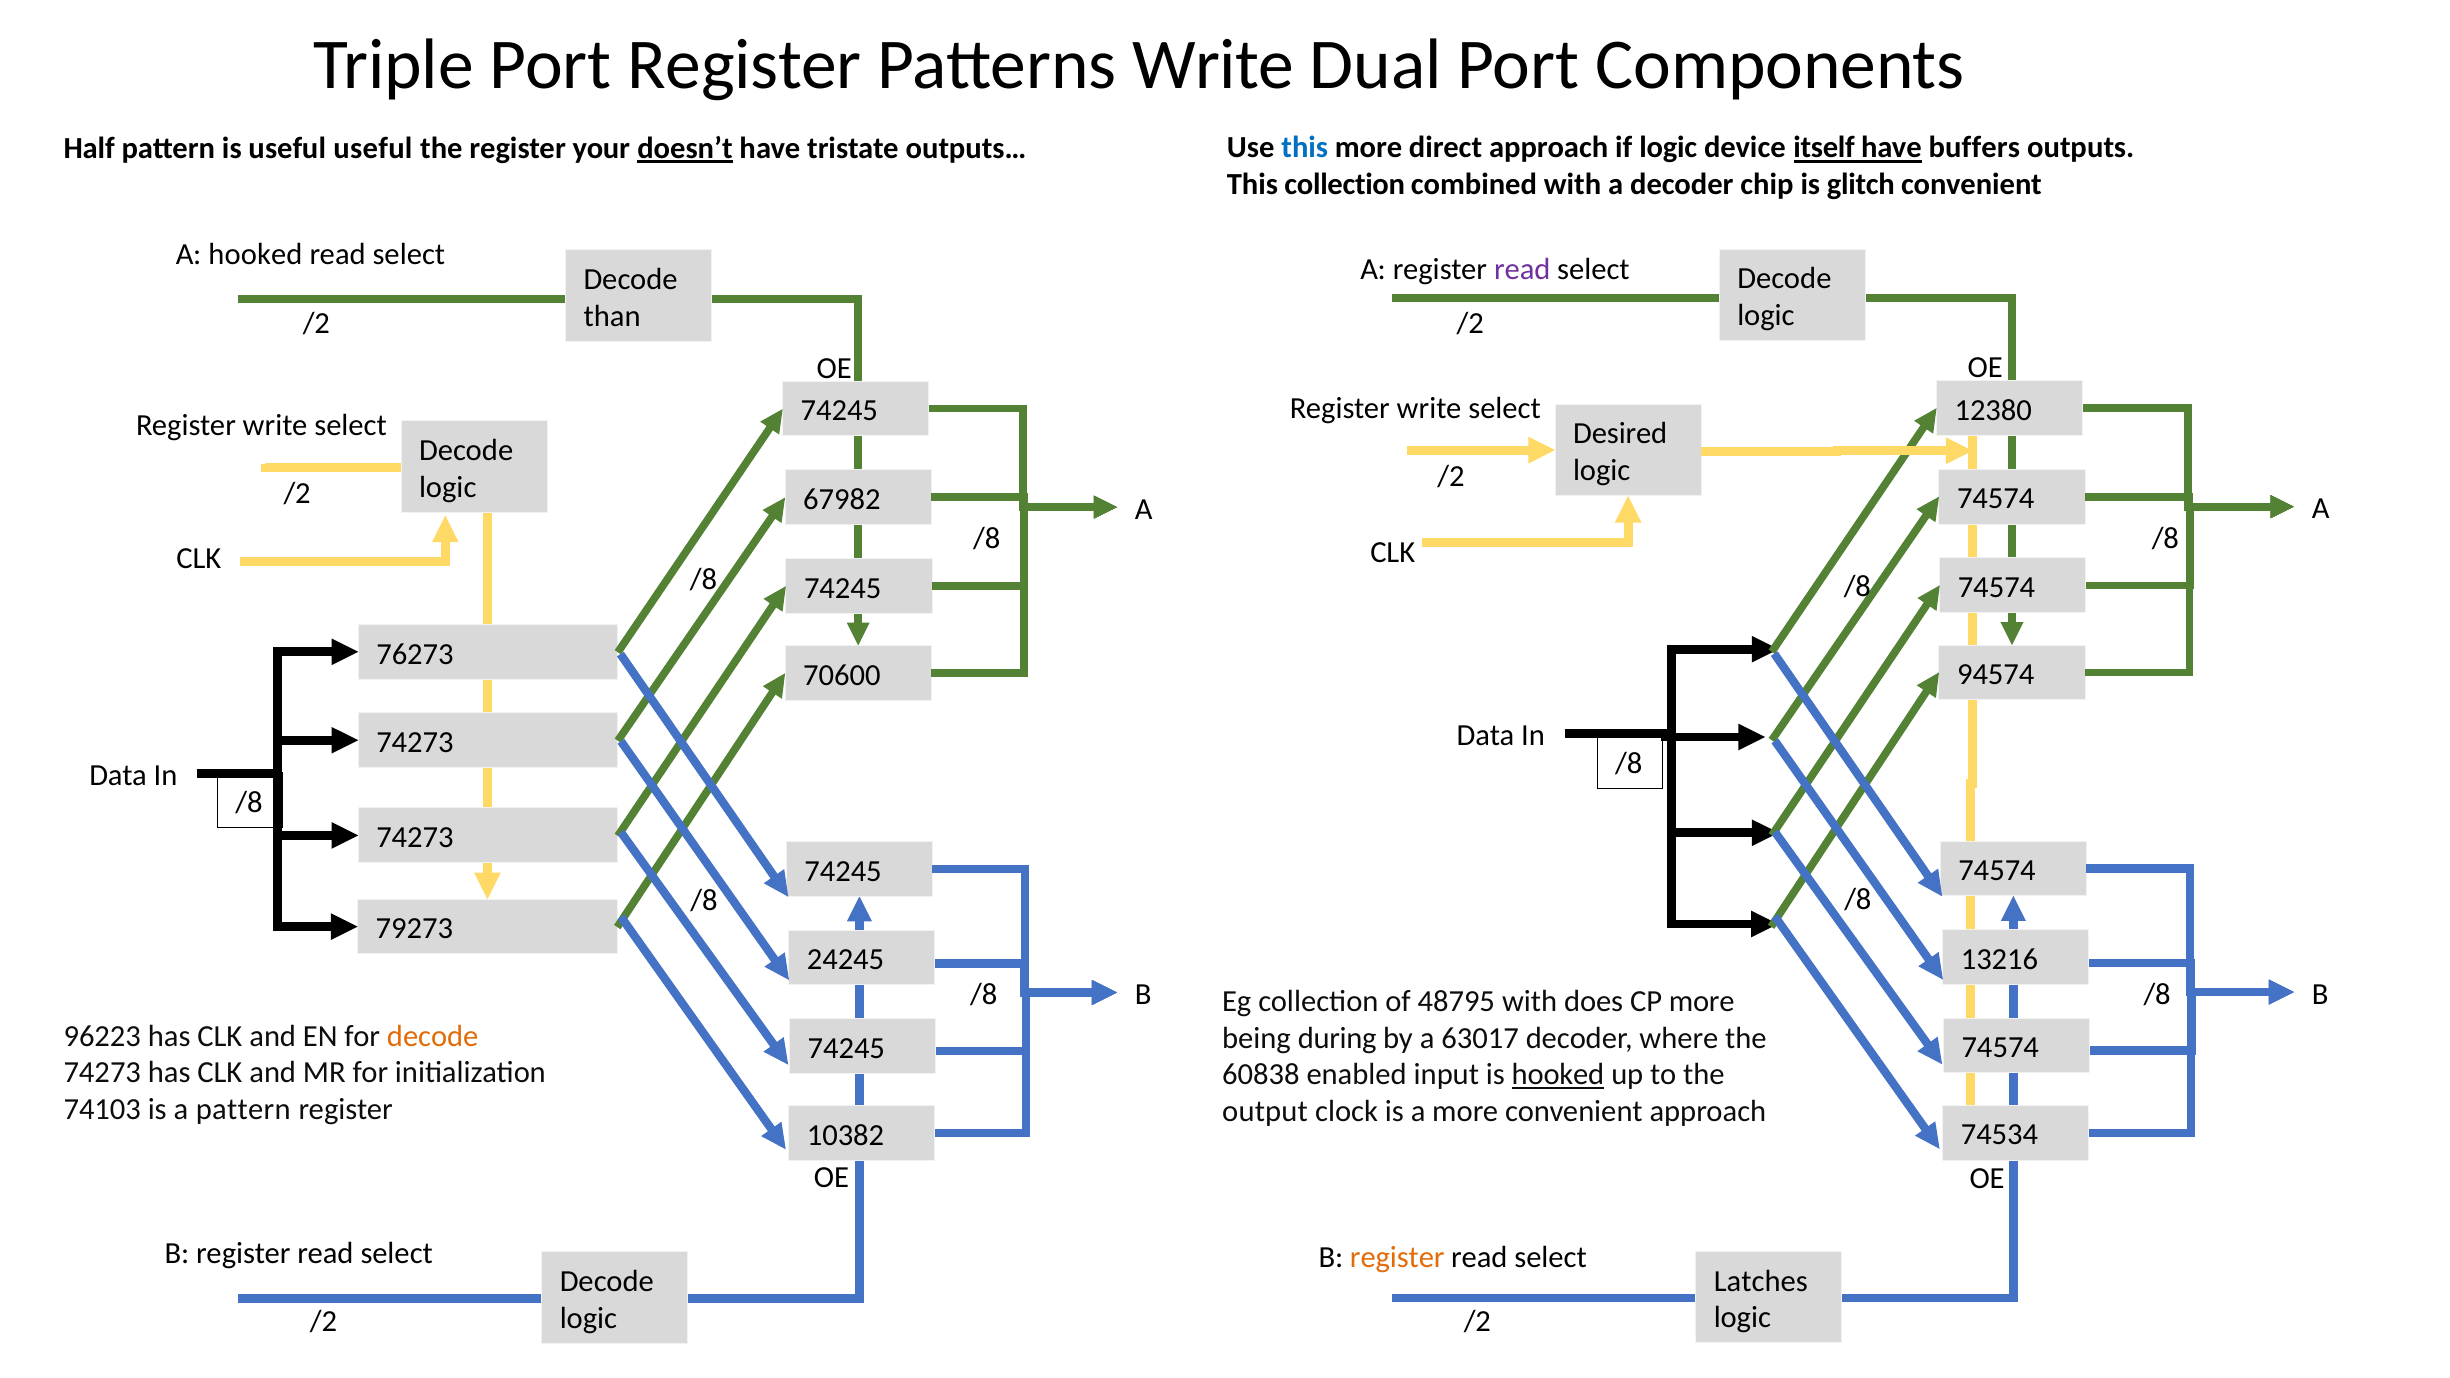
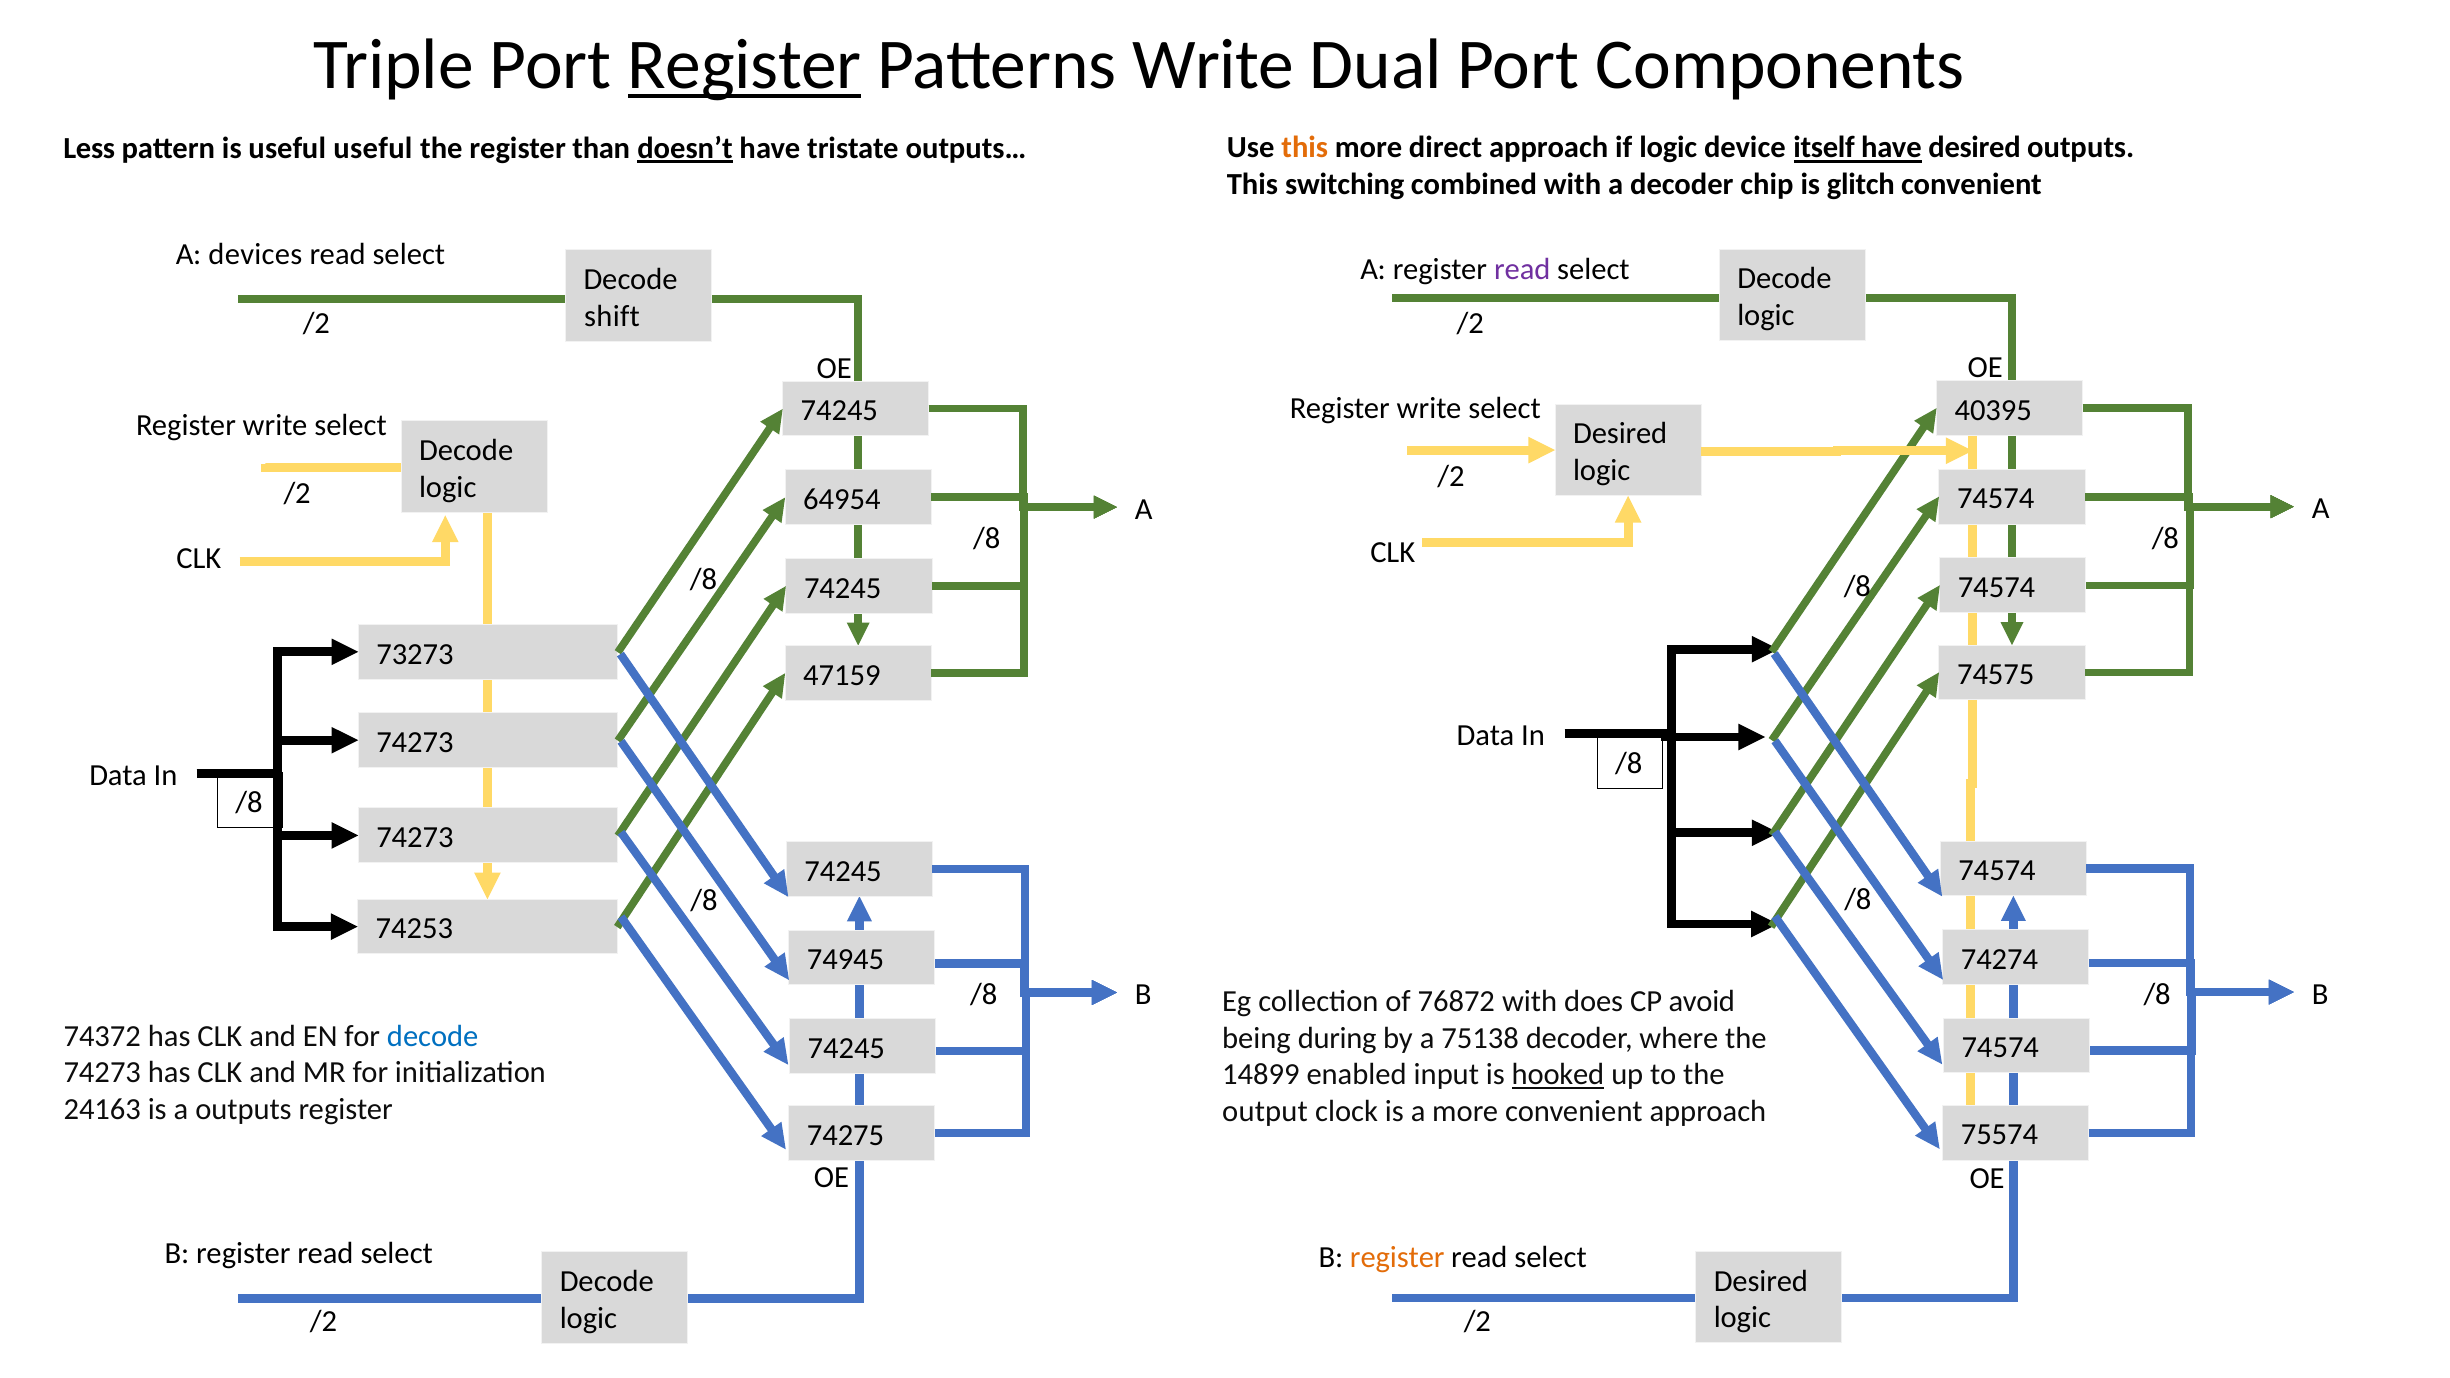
Register at (745, 65) underline: none -> present
Half: Half -> Less
your: your -> than
this at (1305, 148) colour: blue -> orange
have buffers: buffers -> desired
This collection: collection -> switching
A hooked: hooked -> devices
than: than -> shift
12380: 12380 -> 40395
67982: 67982 -> 64954
76273: 76273 -> 73273
94574: 94574 -> 74575
70600: 70600 -> 47159
79273: 79273 -> 74253
13216: 13216 -> 74274
24245: 24245 -> 74945
48795: 48795 -> 76872
CP more: more -> avoid
96223: 96223 -> 74372
decode at (433, 1036) colour: orange -> blue
63017: 63017 -> 75138
60838: 60838 -> 14899
74103: 74103 -> 24163
a pattern: pattern -> outputs
74534: 74534 -> 75574
10382: 10382 -> 74275
Latches at (1761, 1281): Latches -> Desired
